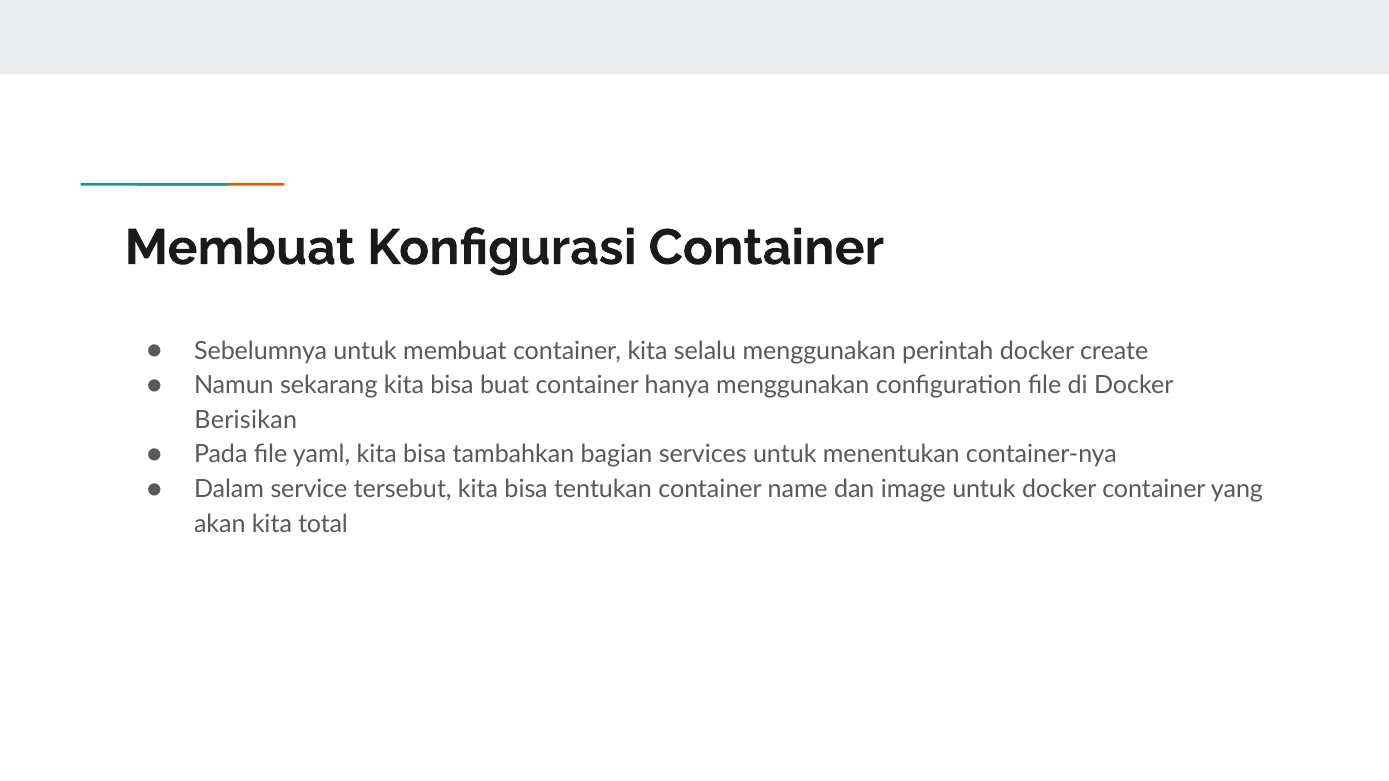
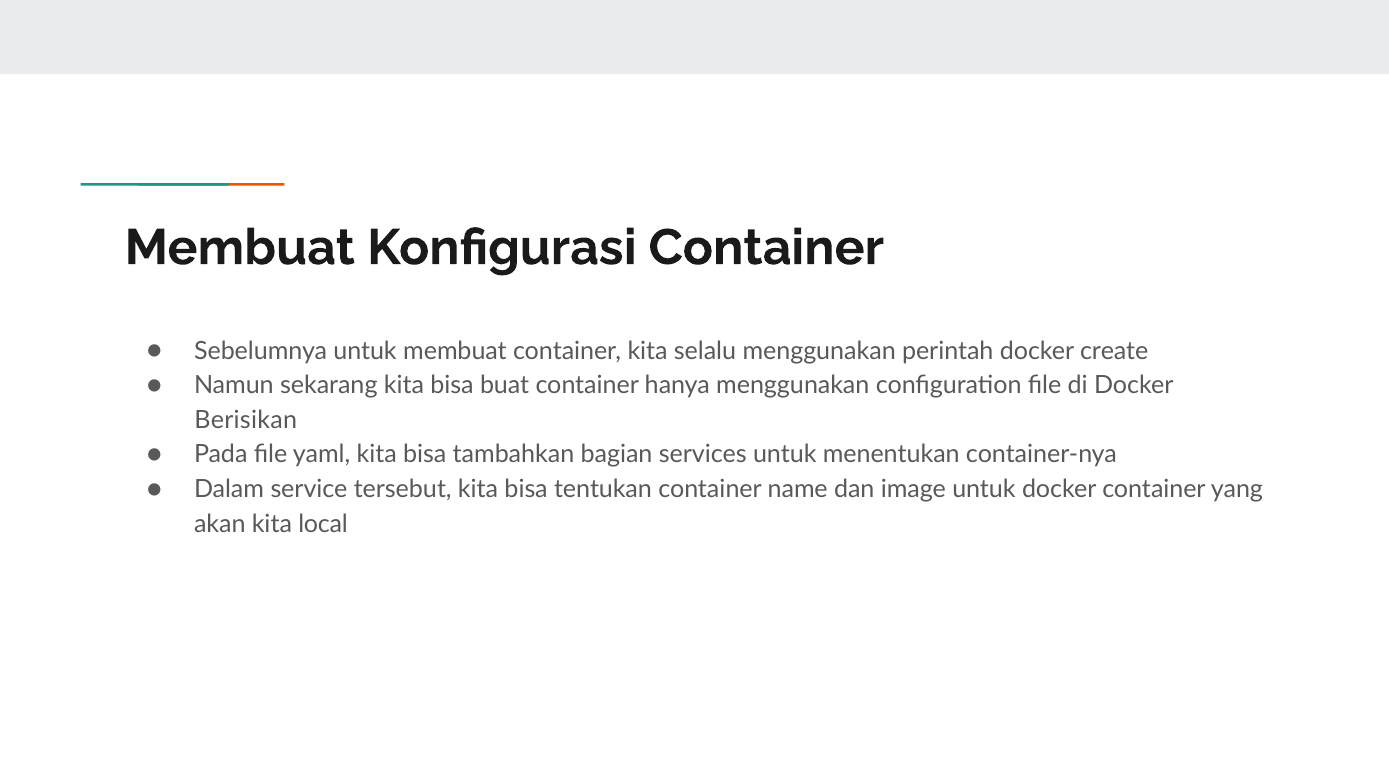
total: total -> local
